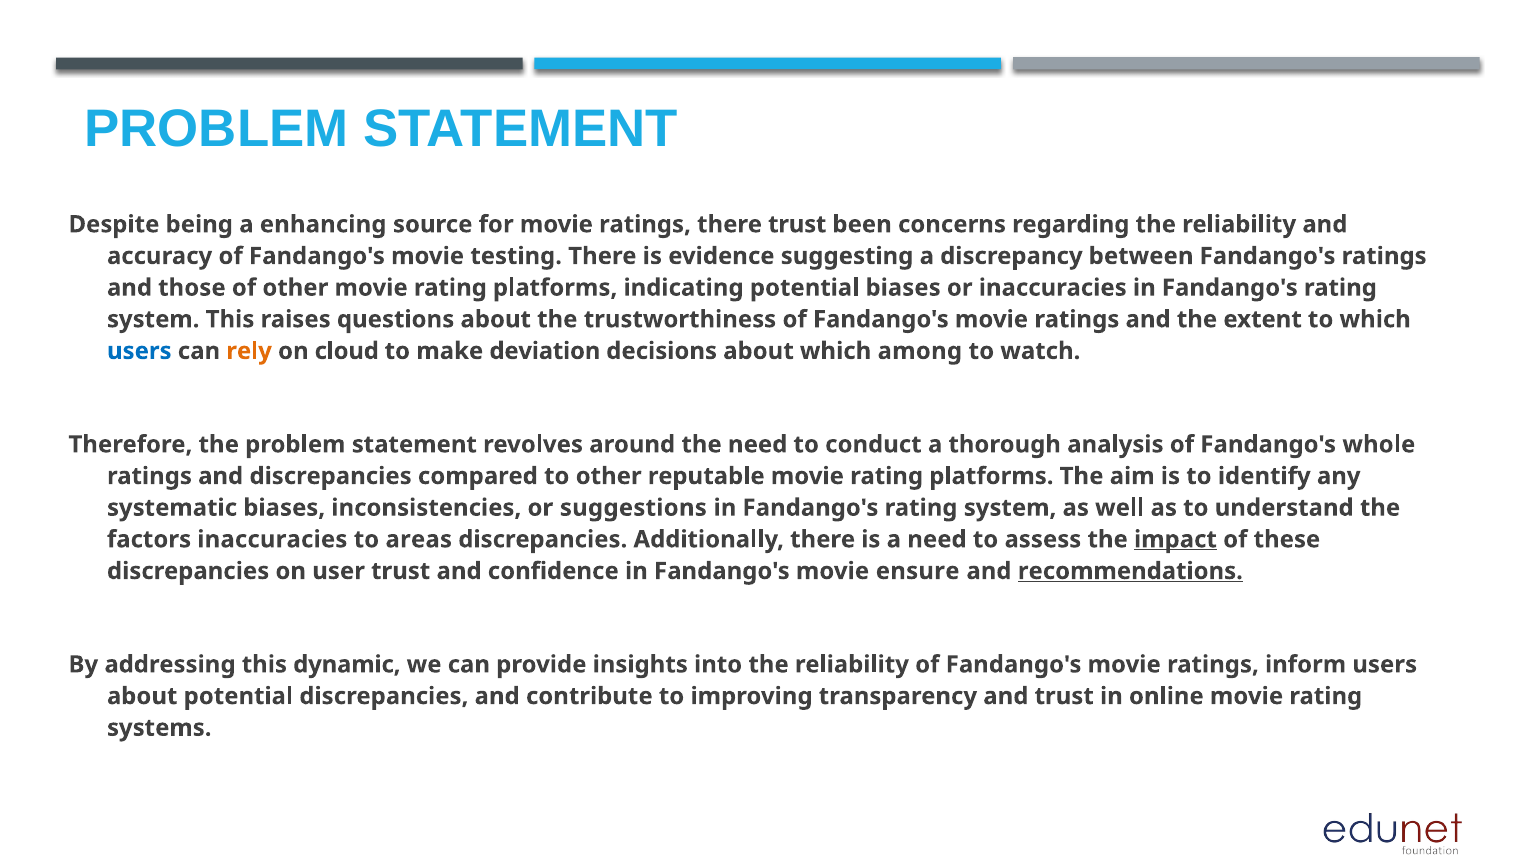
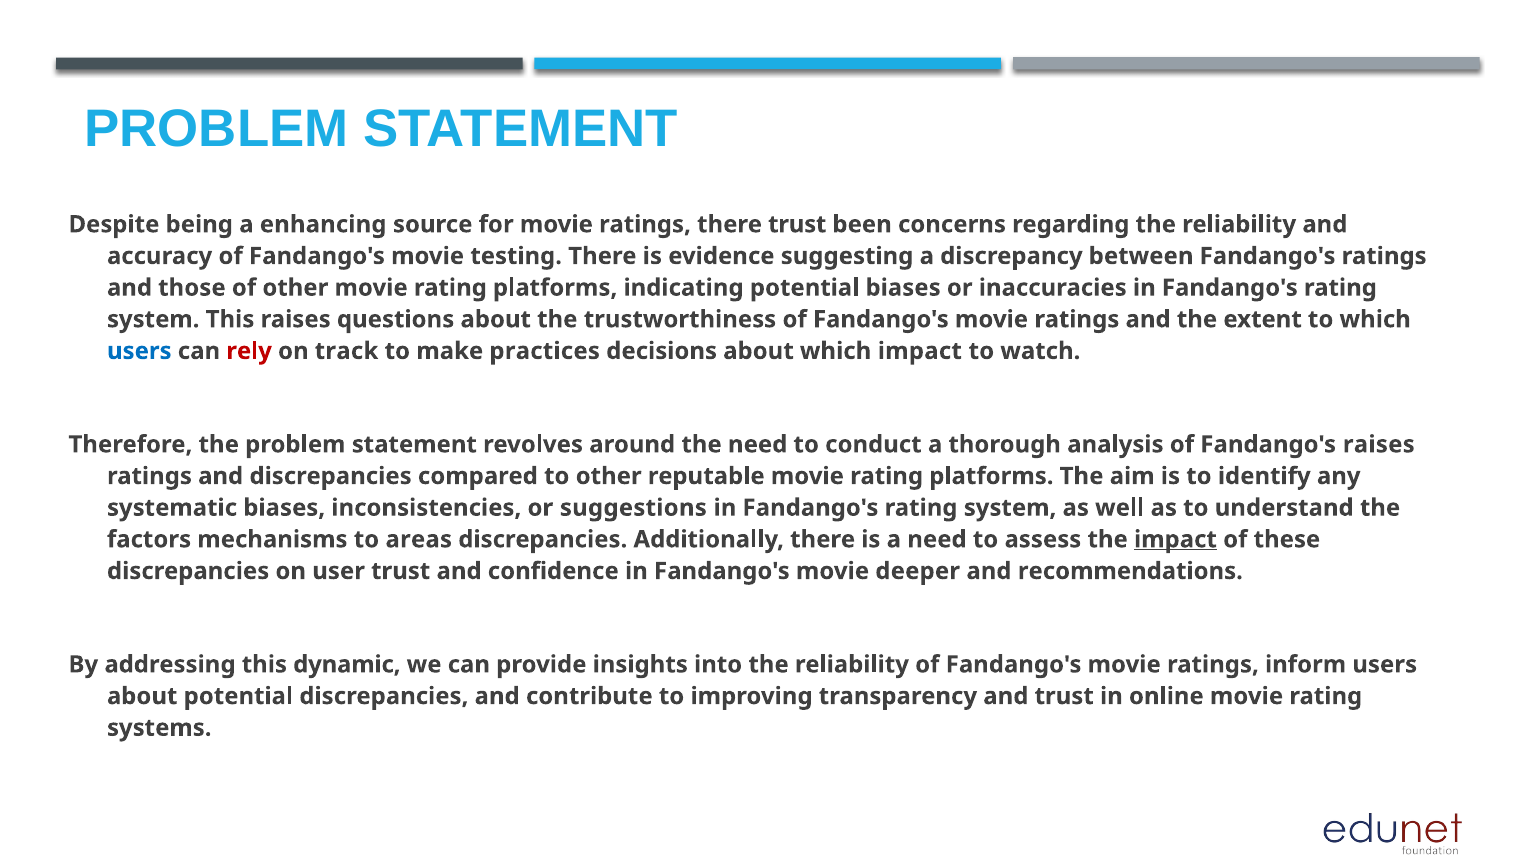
rely colour: orange -> red
cloud: cloud -> track
deviation: deviation -> practices
which among: among -> impact
Fandango's whole: whole -> raises
factors inaccuracies: inaccuracies -> mechanisms
ensure: ensure -> deeper
recommendations underline: present -> none
